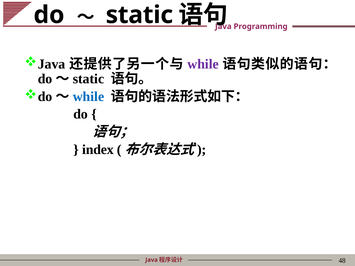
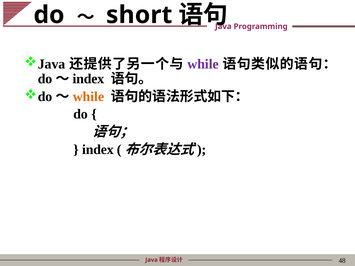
static at (139, 15): static -> short
static at (88, 79): static -> index
while at (88, 97) colour: blue -> orange
